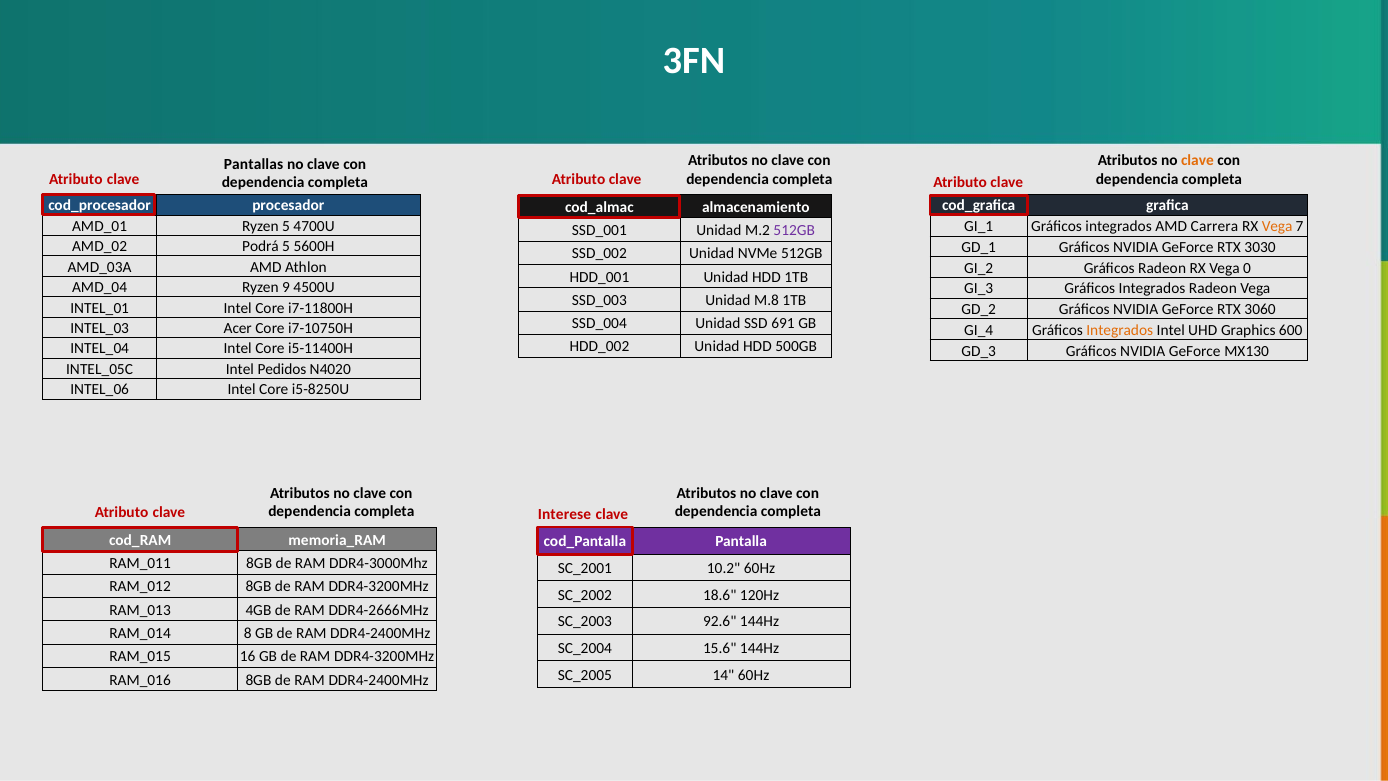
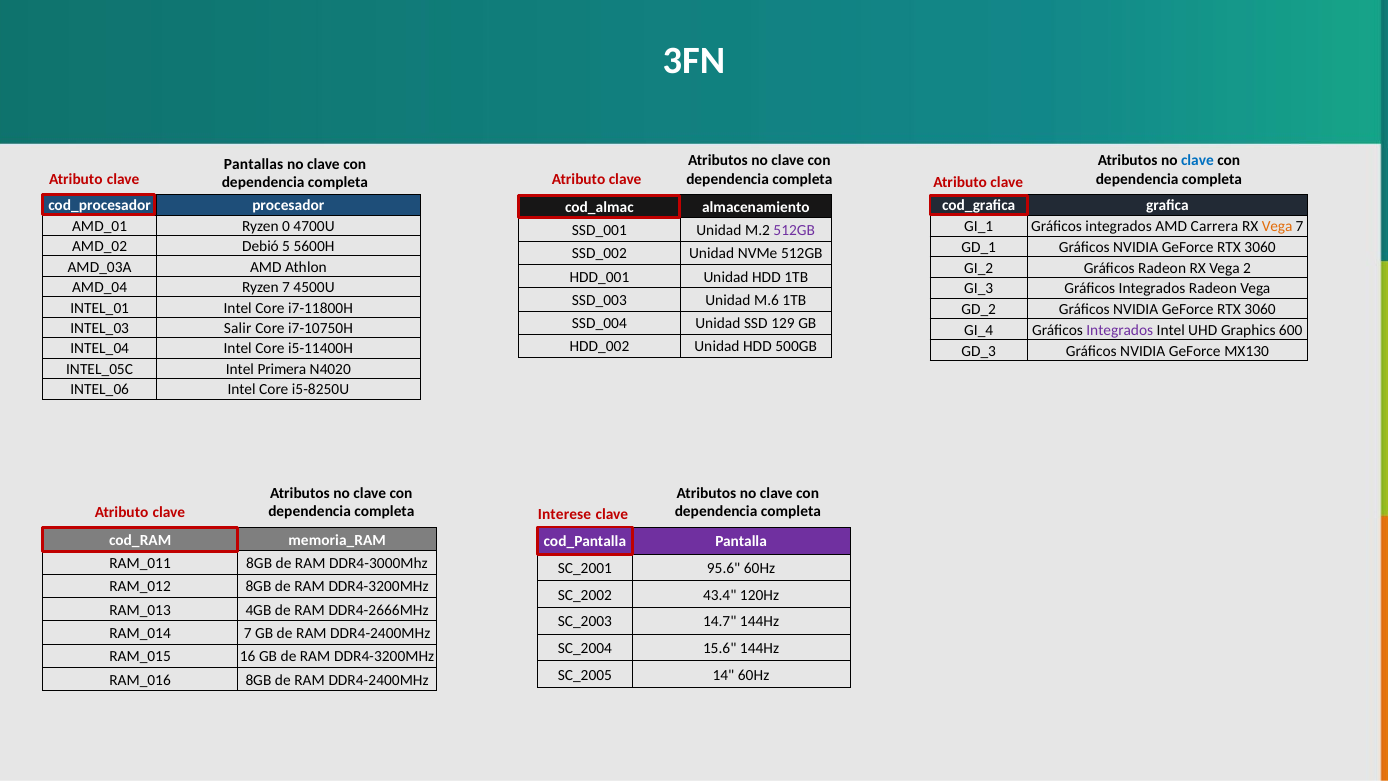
clave at (1197, 161) colour: orange -> blue
Ryzen 5: 5 -> 0
Podrá: Podrá -> Debió
3030 at (1260, 247): 3030 -> 3060
0: 0 -> 2
Ryzen 9: 9 -> 7
M.8: M.8 -> M.6
691: 691 -> 129
Acer: Acer -> Salir
Integrados at (1120, 330) colour: orange -> purple
Pedidos: Pedidos -> Primera
10.2: 10.2 -> 95.6
18.6: 18.6 -> 43.4
92.6: 92.6 -> 14.7
8 at (248, 633): 8 -> 7
